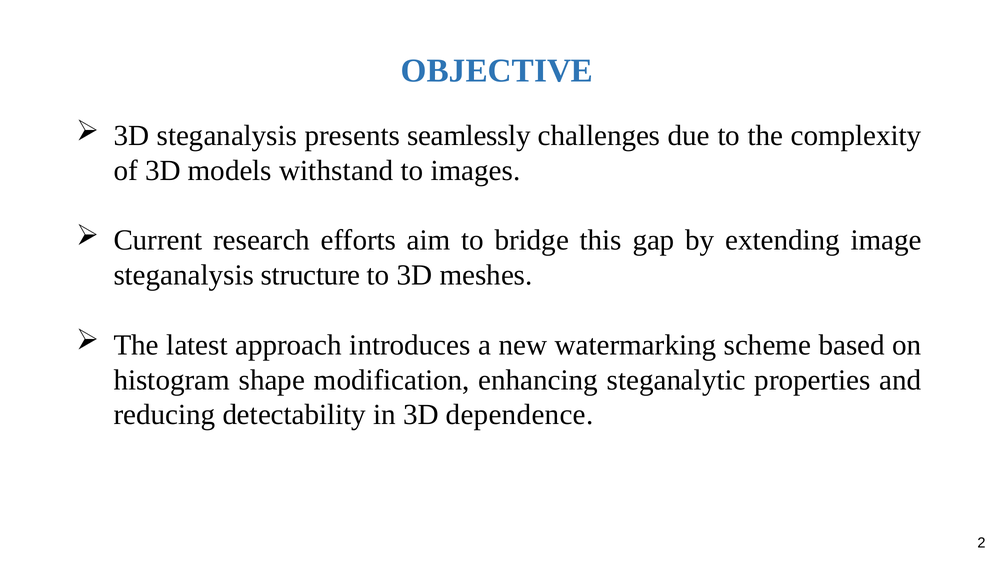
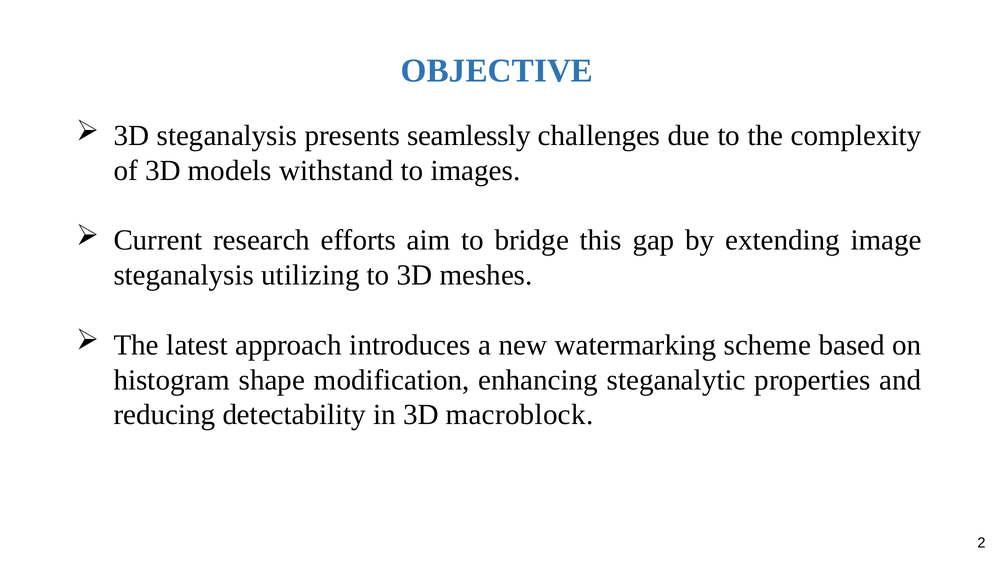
structure: structure -> utilizing
dependence: dependence -> macroblock
